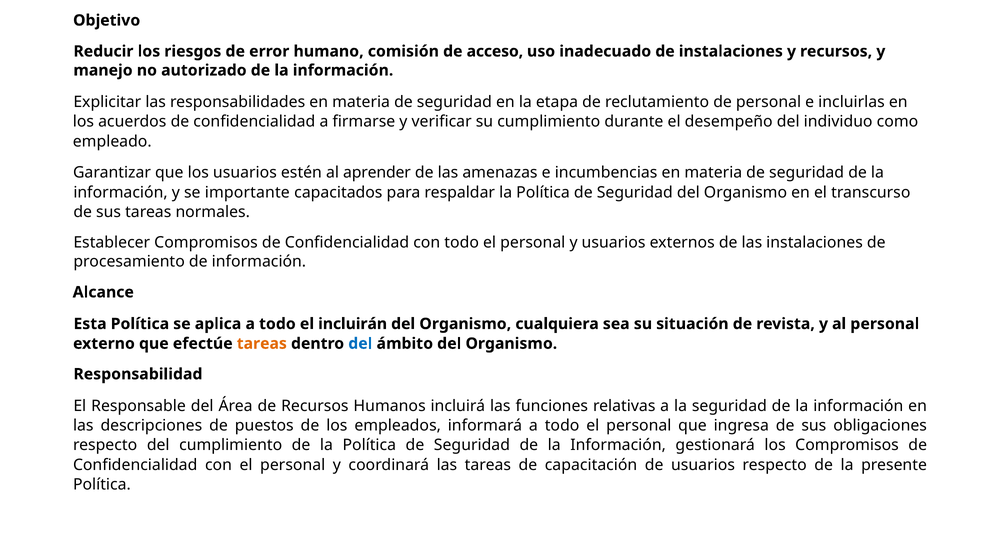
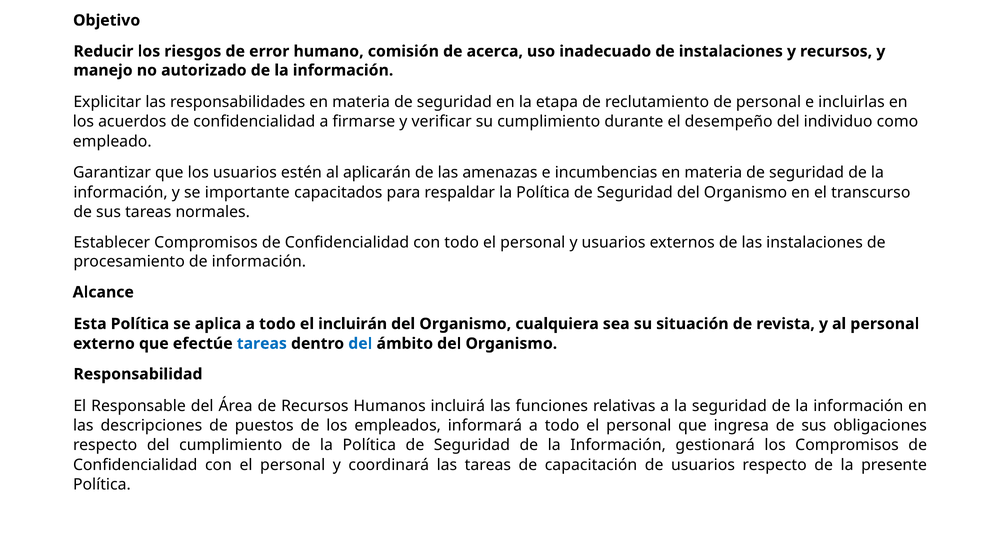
acceso: acceso -> acerca
aprender: aprender -> aplicarán
tareas at (262, 343) colour: orange -> blue
